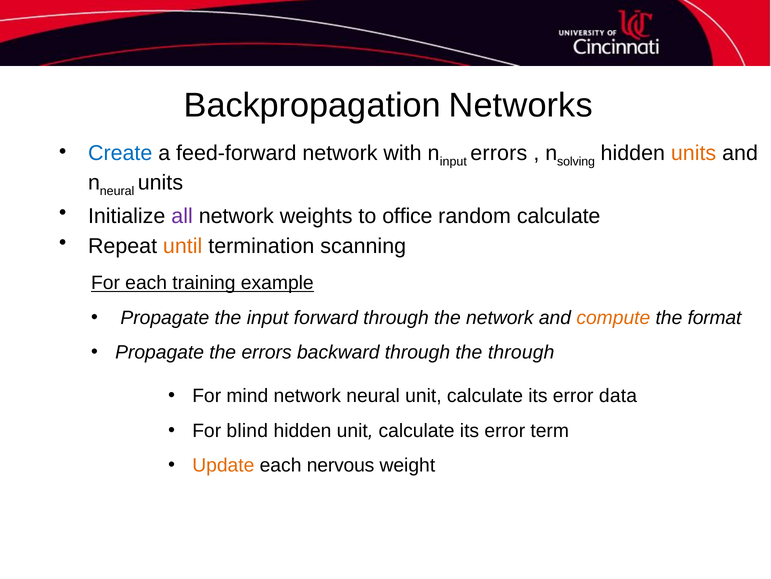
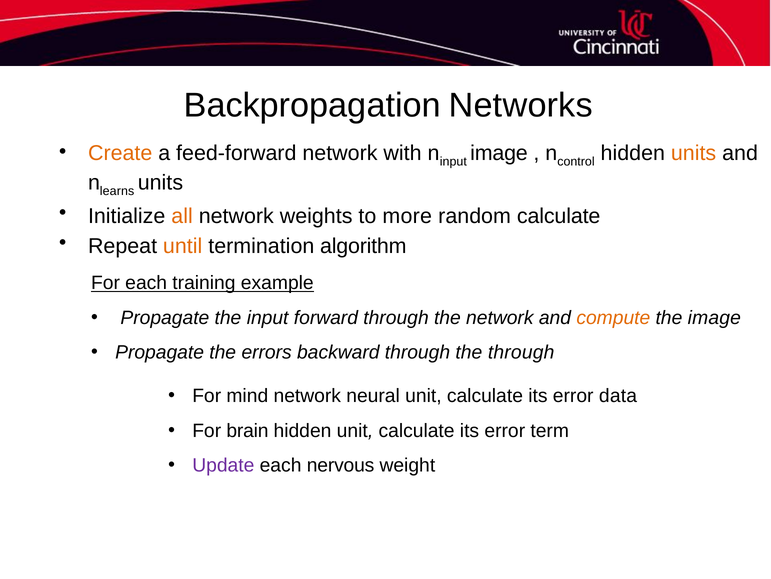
Create colour: blue -> orange
input errors: errors -> image
solving: solving -> control
neural at (117, 191): neural -> learns
all colour: purple -> orange
office: office -> more
scanning: scanning -> algorithm
the format: format -> image
blind: blind -> brain
Update colour: orange -> purple
